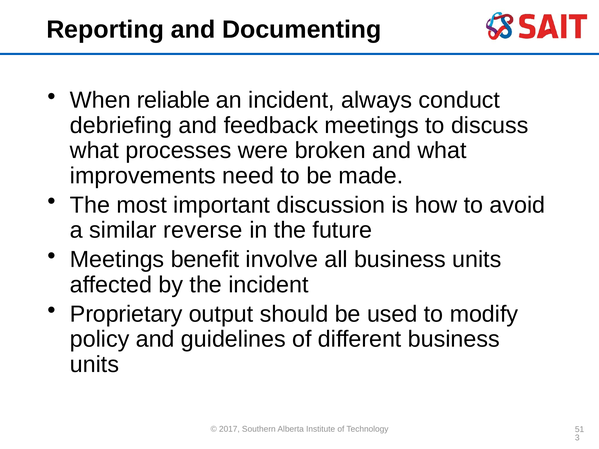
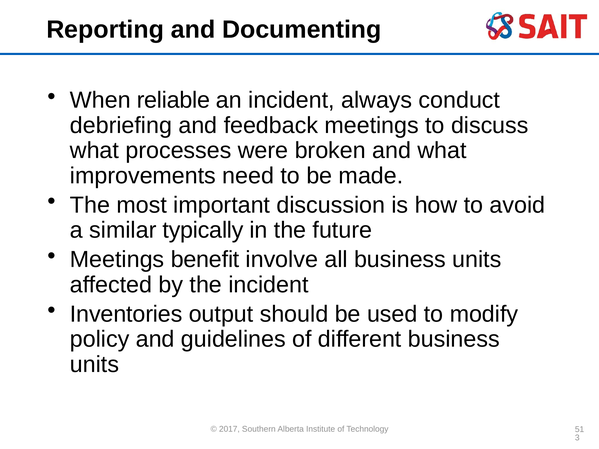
reverse: reverse -> typically
Proprietary: Proprietary -> Inventories
